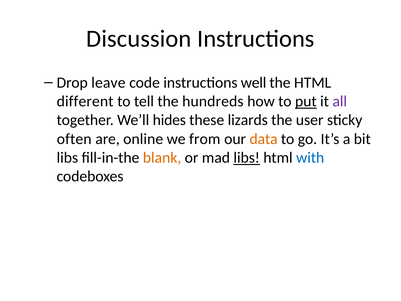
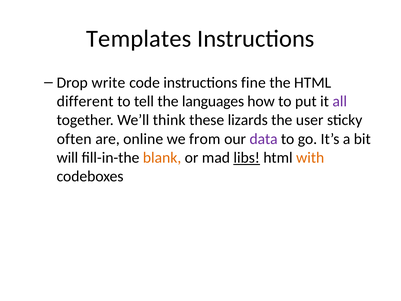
Discussion: Discussion -> Templates
leave: leave -> write
well: well -> fine
hundreds: hundreds -> languages
put underline: present -> none
hides: hides -> think
data colour: orange -> purple
libs at (67, 158): libs -> will
with colour: blue -> orange
